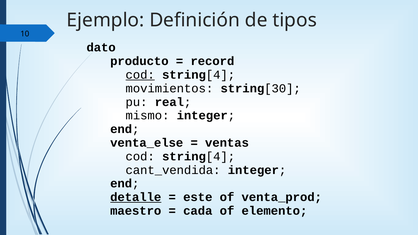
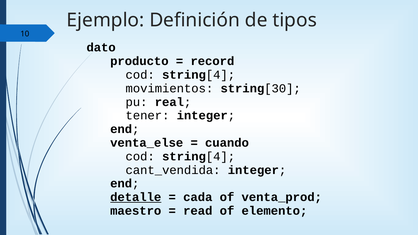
cod at (140, 75) underline: present -> none
mismo: mismo -> tener
ventas: ventas -> cuando
este: este -> cada
cada: cada -> read
